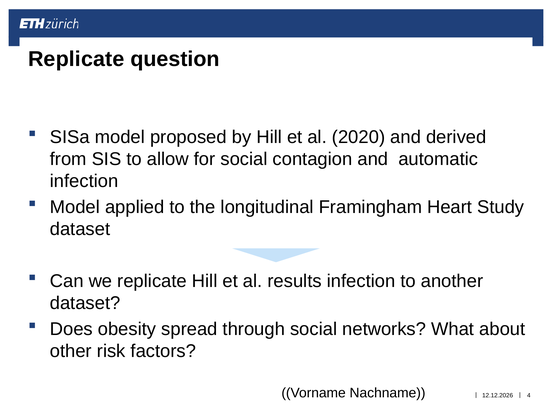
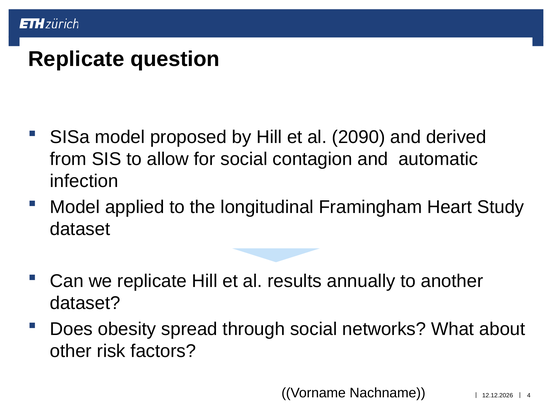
2020: 2020 -> 2090
results infection: infection -> annually
